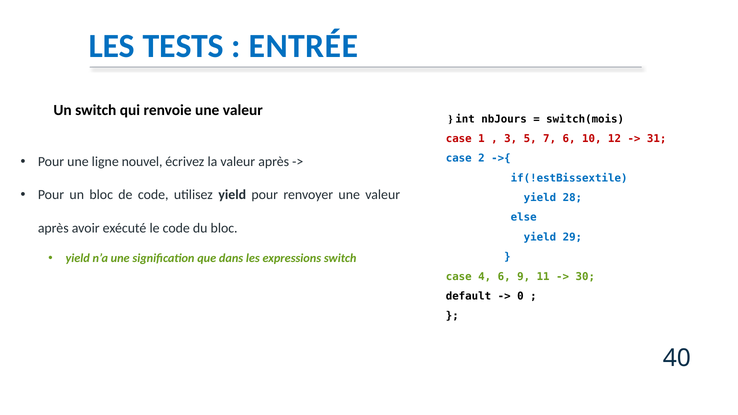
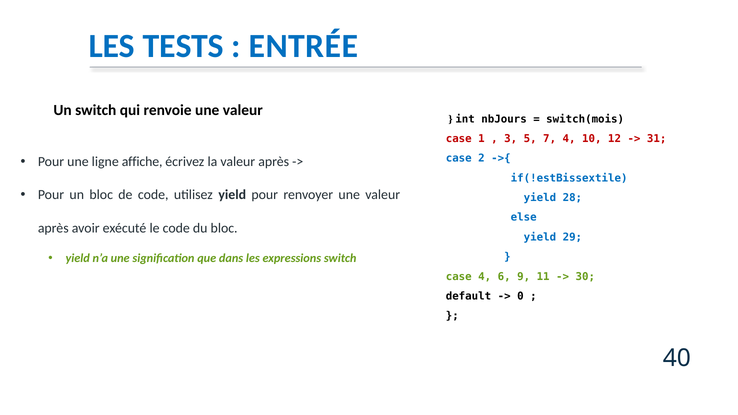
7 6: 6 -> 4
nouvel: nouvel -> affiche
